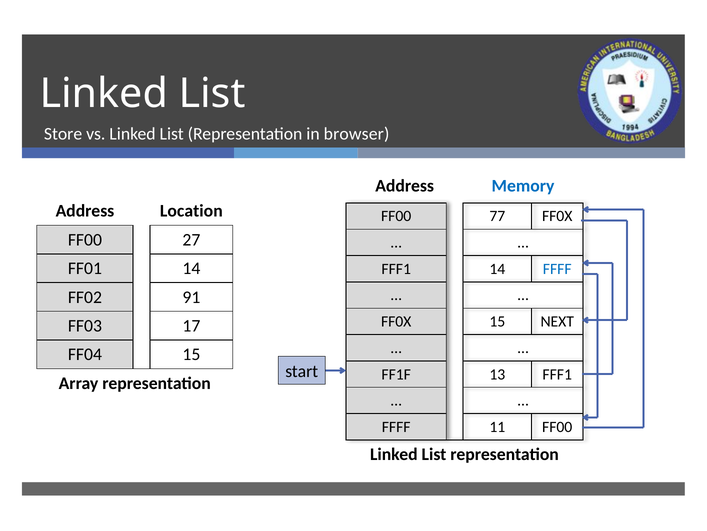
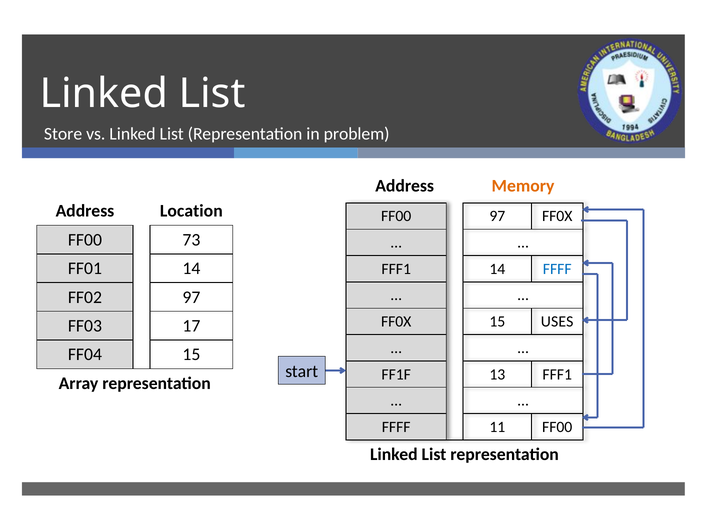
browser: browser -> problem
Memory colour: blue -> orange
FF00 77: 77 -> 97
27: 27 -> 73
FF02 91: 91 -> 97
NEXT: NEXT -> USES
